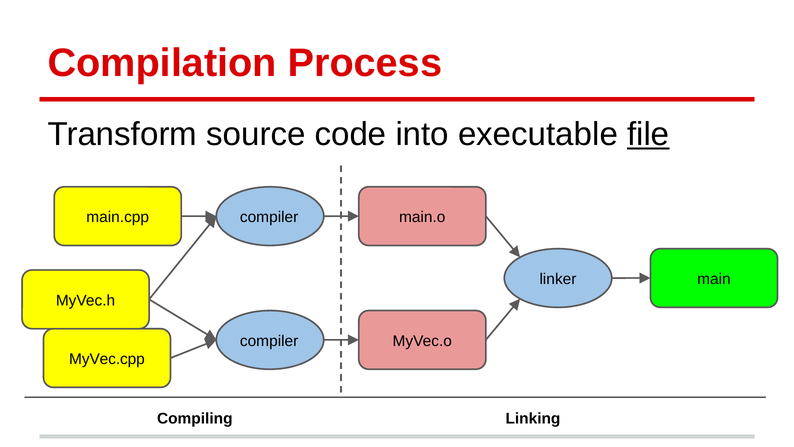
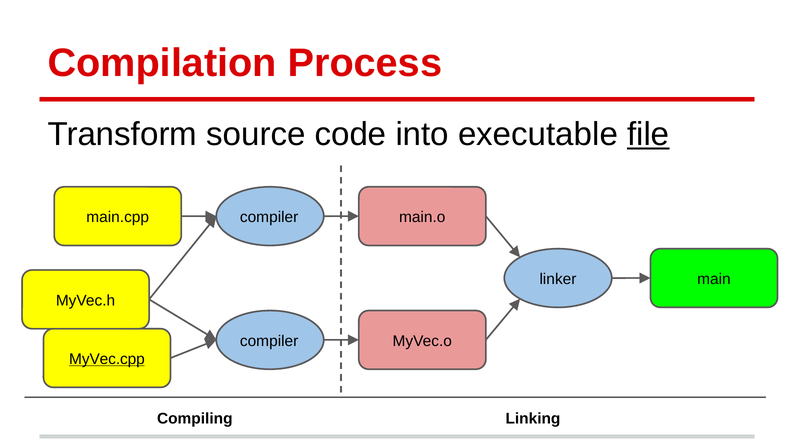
MyVec.cpp underline: none -> present
